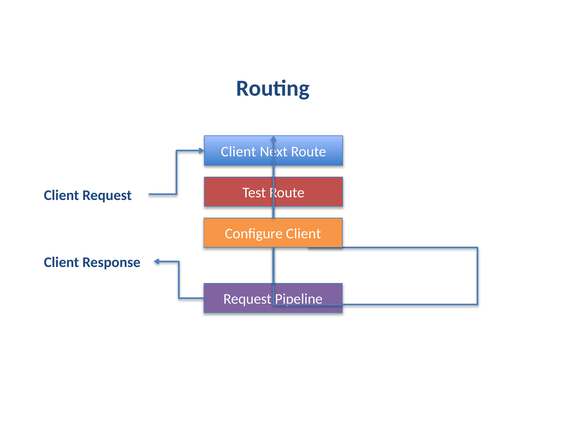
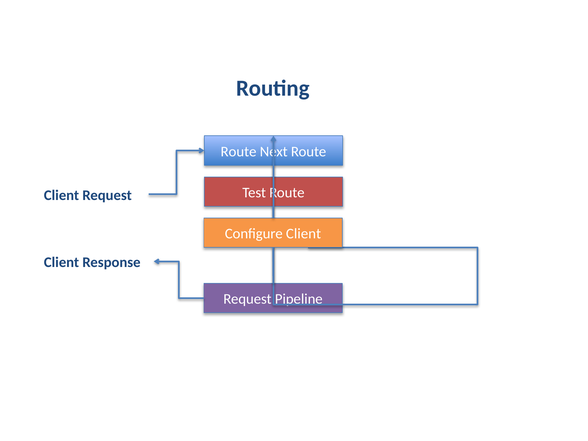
Client at (238, 152): Client -> Route
